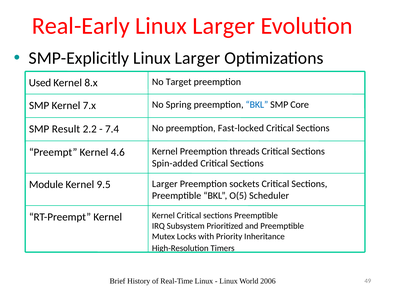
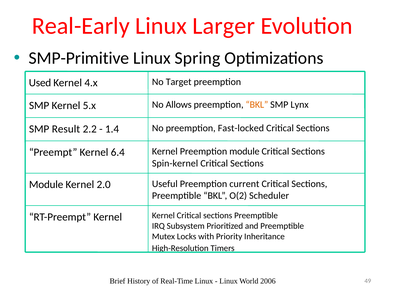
SMP-Explicitly: SMP-Explicitly -> SMP-Primitive
Larger at (198, 58): Larger -> Spring
8.x: 8.x -> 4.x
Spring: Spring -> Allows
BKL at (257, 105) colour: blue -> orange
Core: Core -> Lynx
7.x: 7.x -> 5.x
7.4: 7.4 -> 1.4
Preemption threads: threads -> module
4.6: 4.6 -> 6.4
Spin-added: Spin-added -> Spin-kernel
Larger at (165, 184): Larger -> Useful
sockets: sockets -> current
9.5: 9.5 -> 2.0
O(5: O(5 -> O(2
